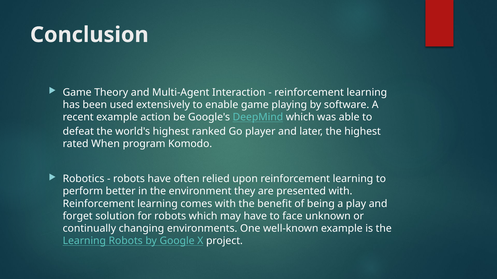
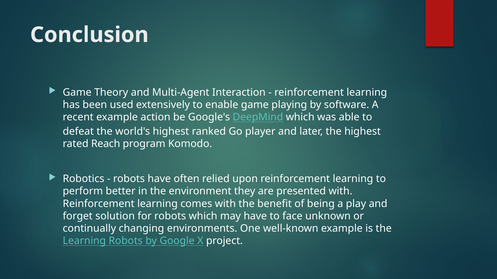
When: When -> Reach
